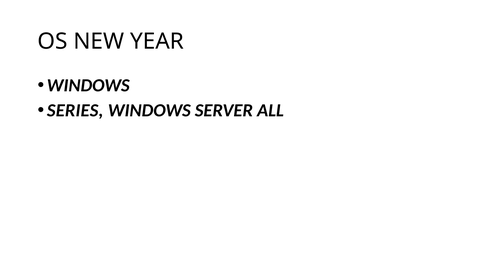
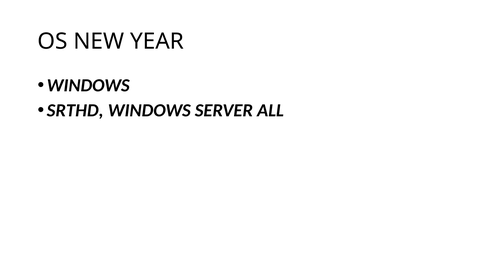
SERIES: SERIES -> SRTHD
